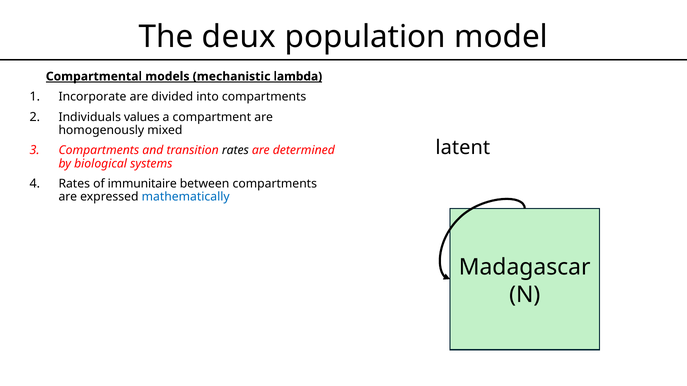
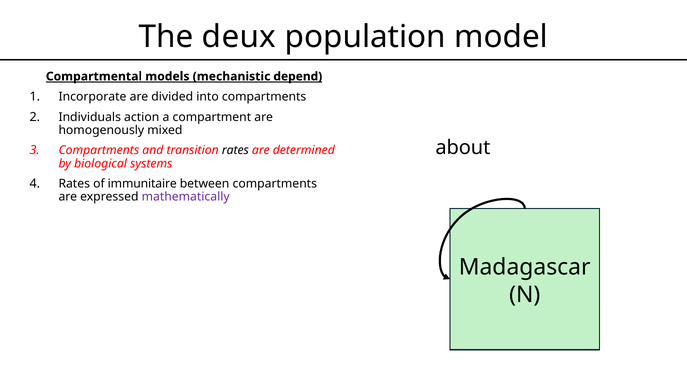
lambda: lambda -> depend
values: values -> action
latent: latent -> about
mathematically colour: blue -> purple
